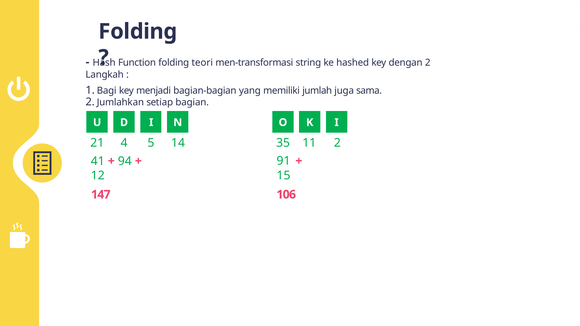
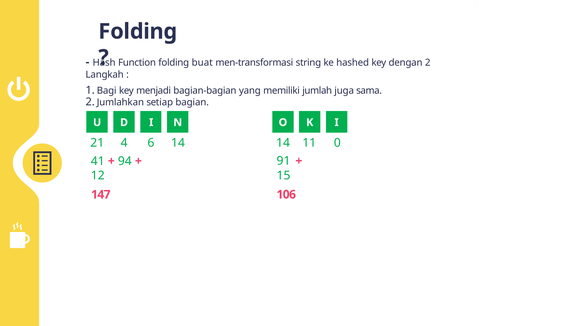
teori: teori -> buat
5: 5 -> 6
14 35: 35 -> 14
11 2: 2 -> 0
